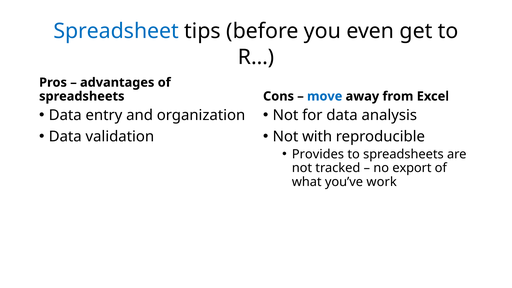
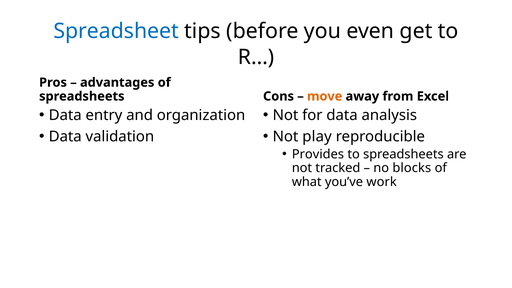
move colour: blue -> orange
with: with -> play
export: export -> blocks
